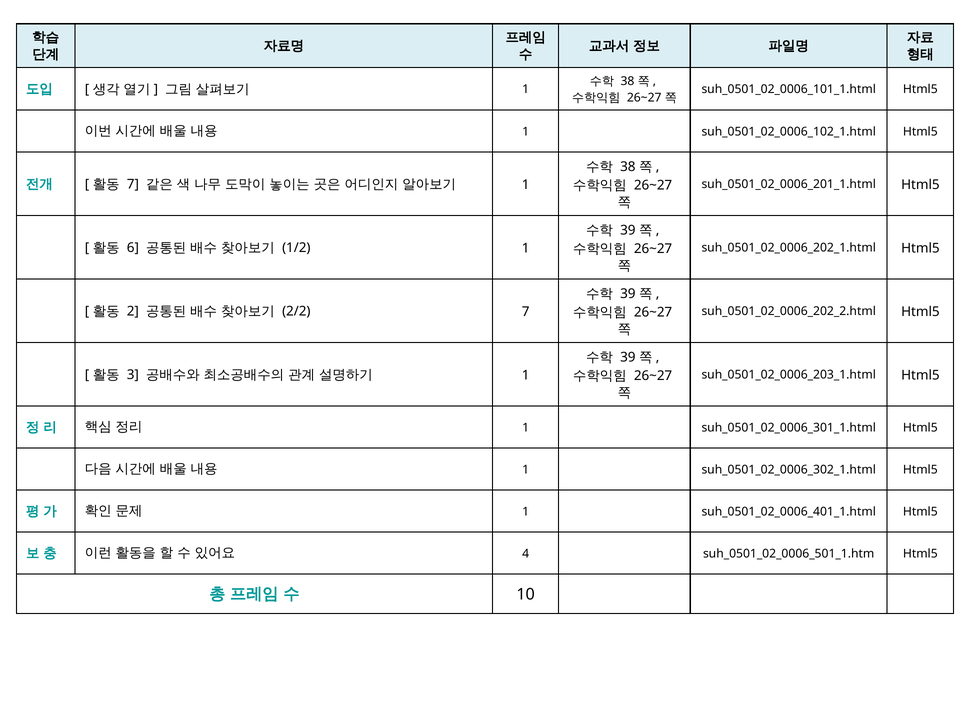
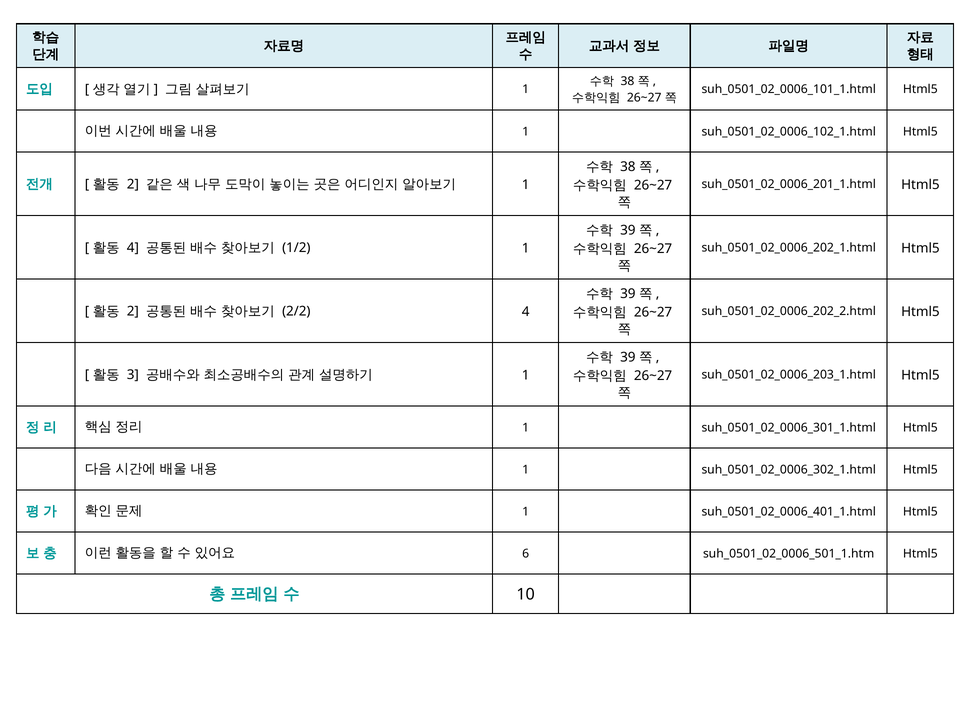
7 at (133, 185): 7 -> 2
6 at (133, 248): 6 -> 4
2/2 7: 7 -> 4
4: 4 -> 6
